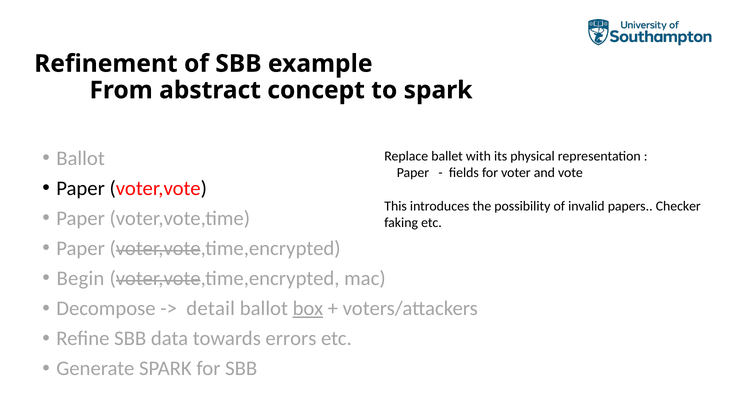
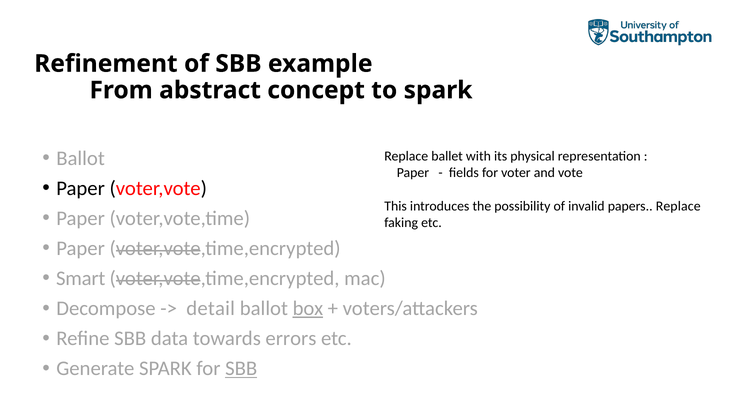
papers Checker: Checker -> Replace
Begin: Begin -> Smart
SBB at (241, 369) underline: none -> present
